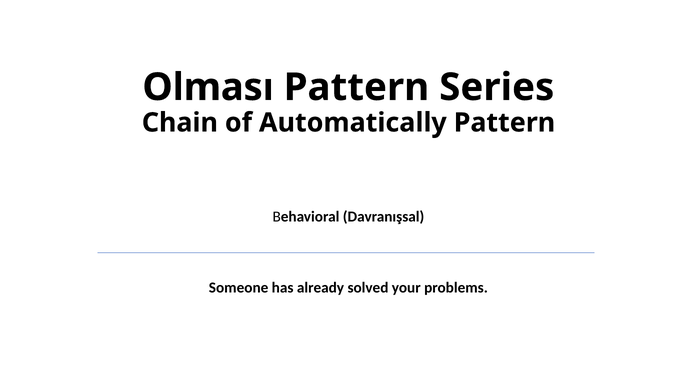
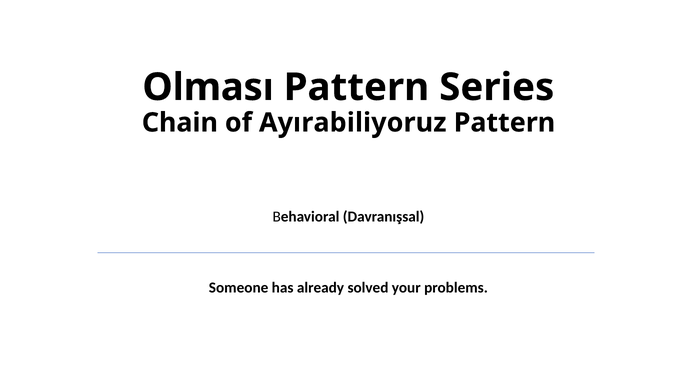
Automatically: Automatically -> Ayırabiliyoruz
